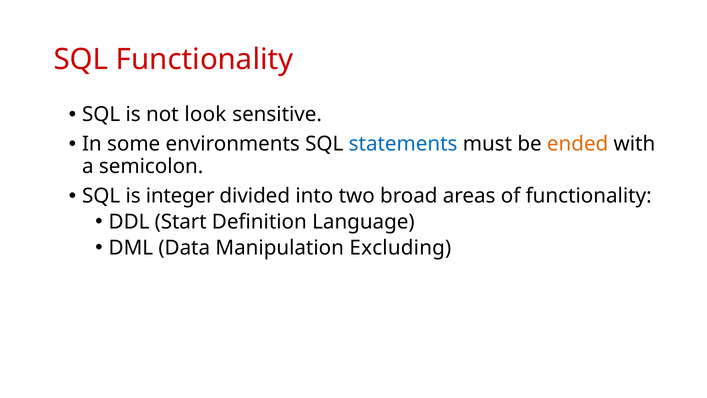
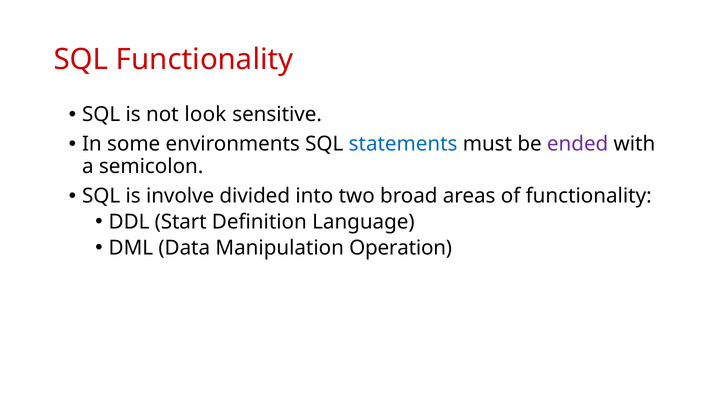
ended colour: orange -> purple
integer: integer -> involve
Excluding: Excluding -> Operation
